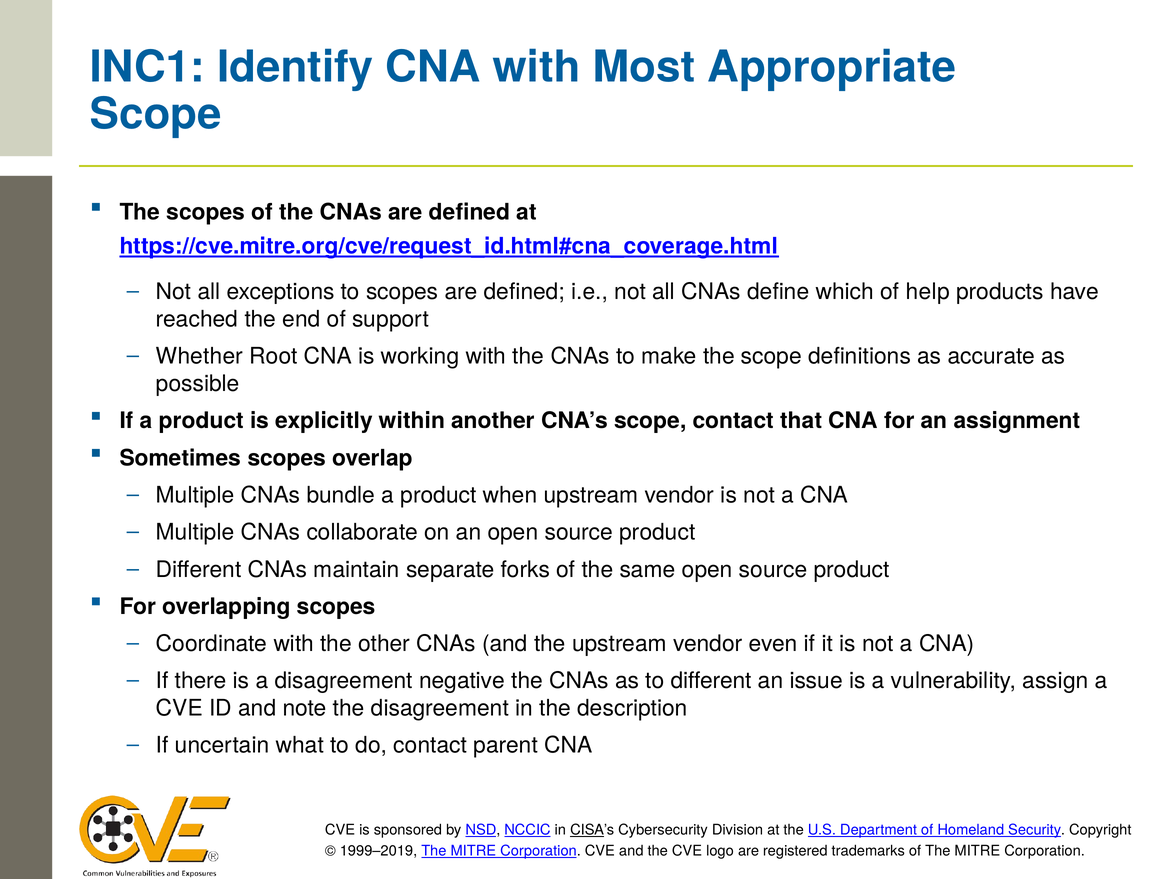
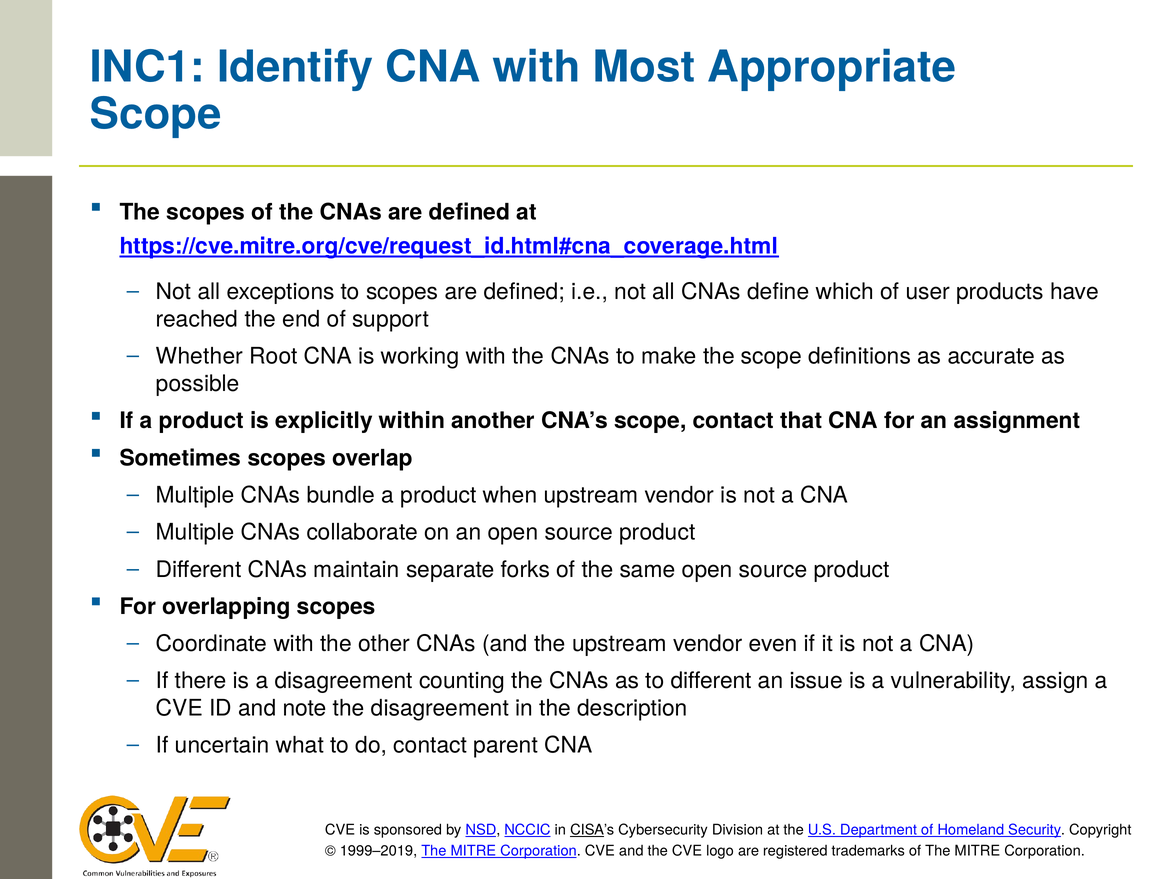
help: help -> user
negative: negative -> counting
